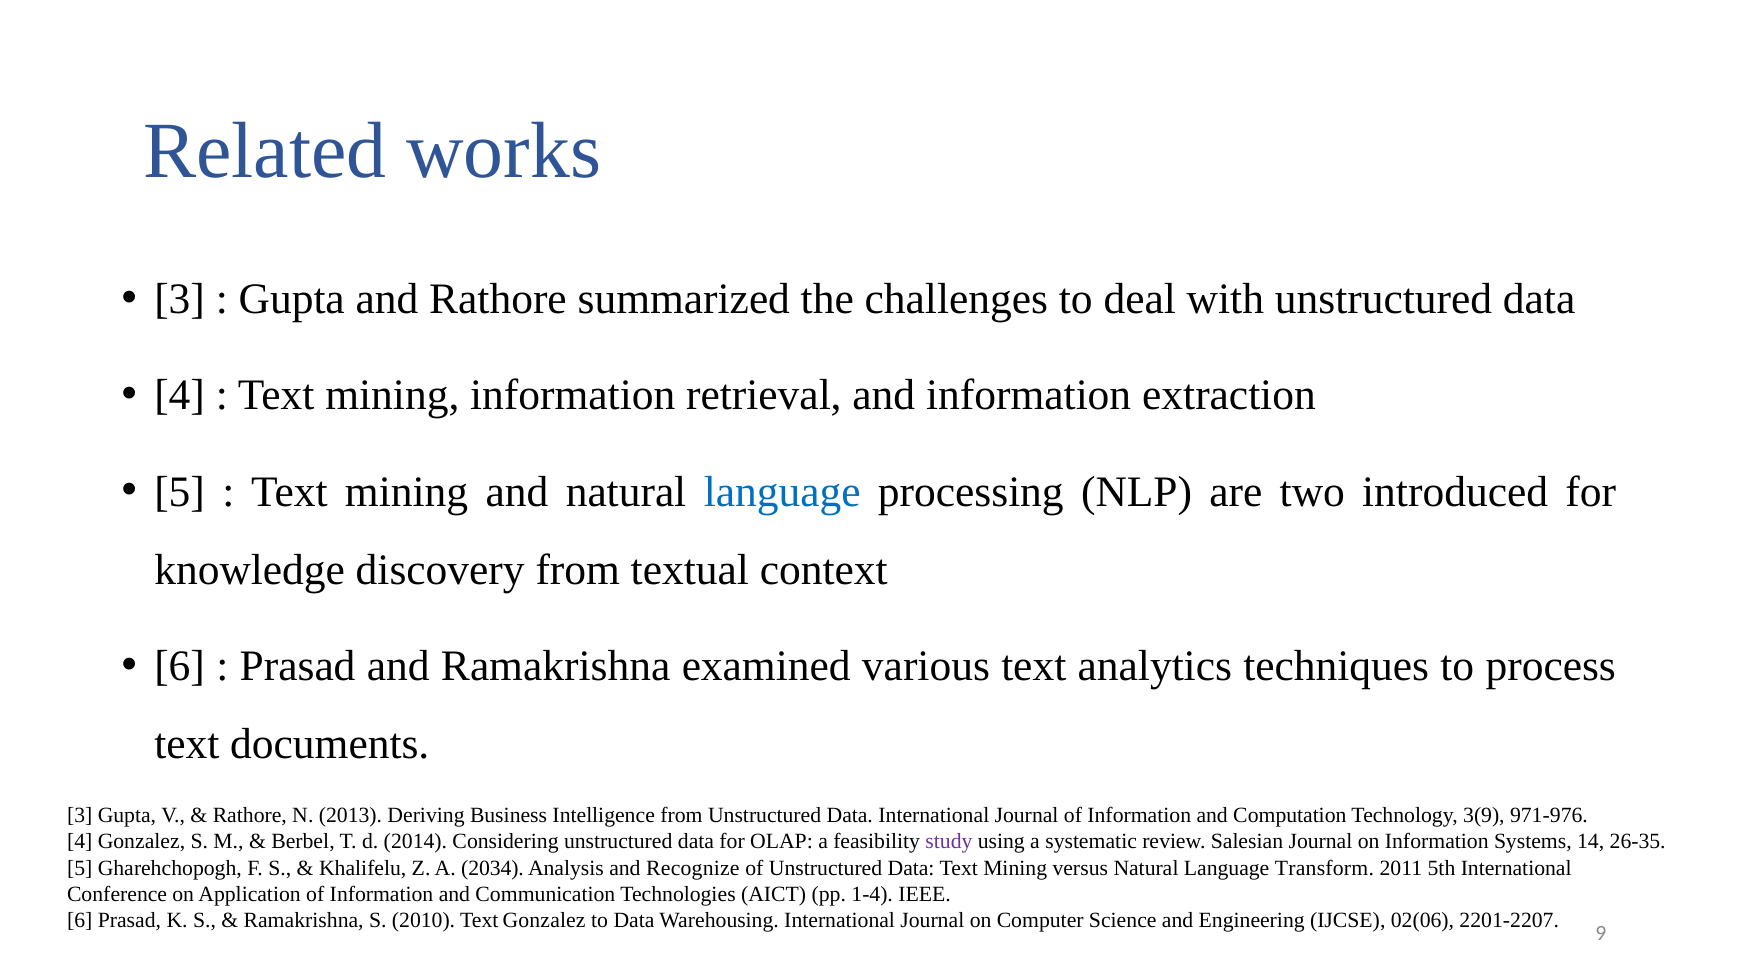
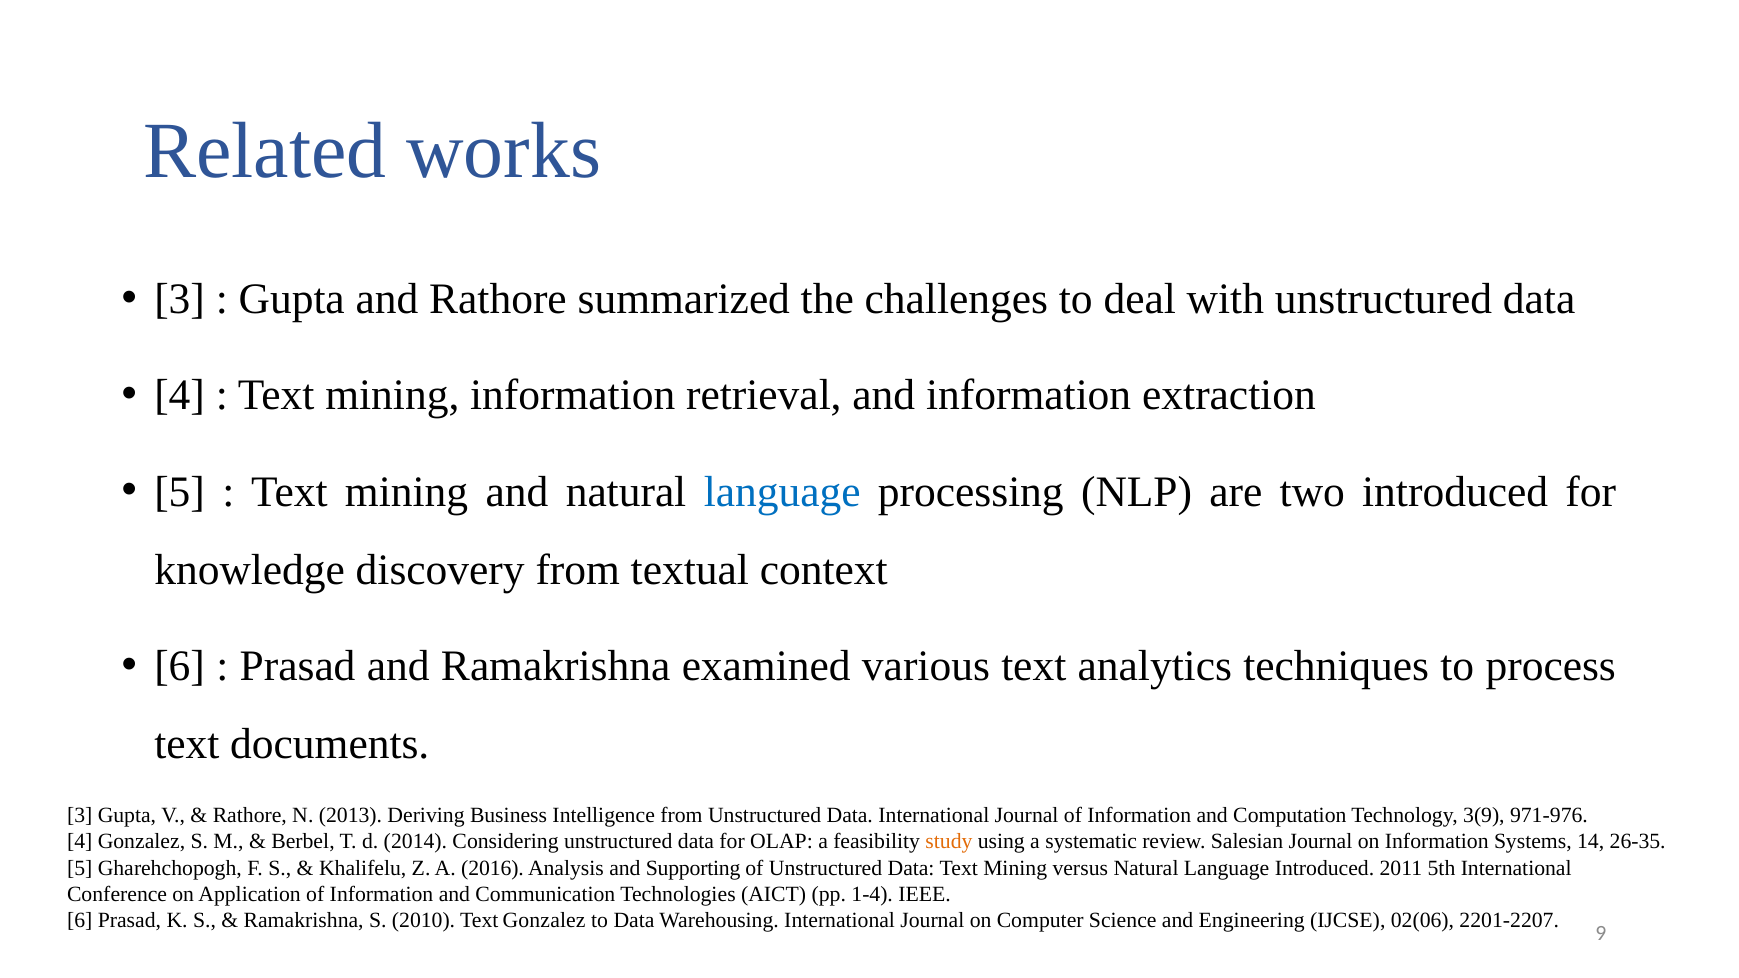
study colour: purple -> orange
2034: 2034 -> 2016
Recognize: Recognize -> Supporting
Language Transform: Transform -> Introduced
